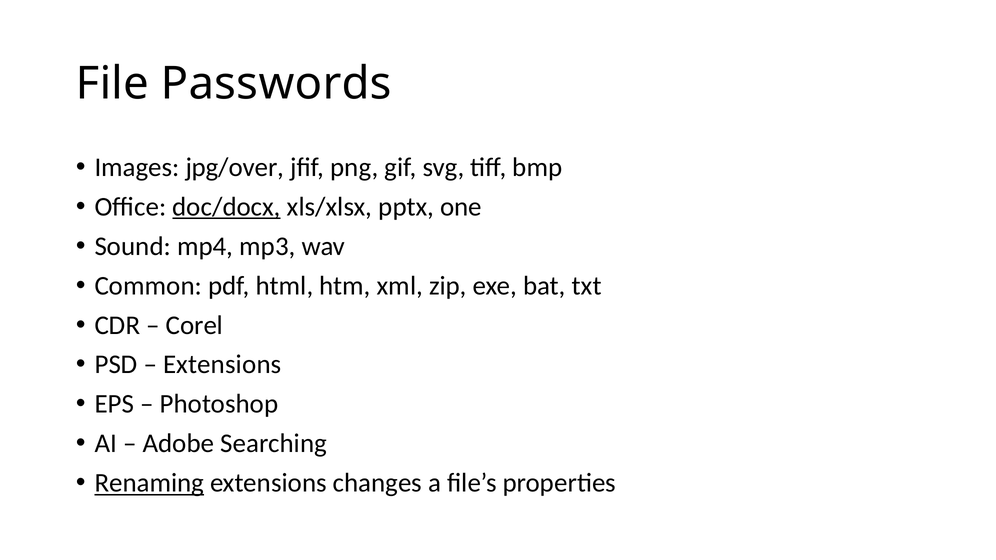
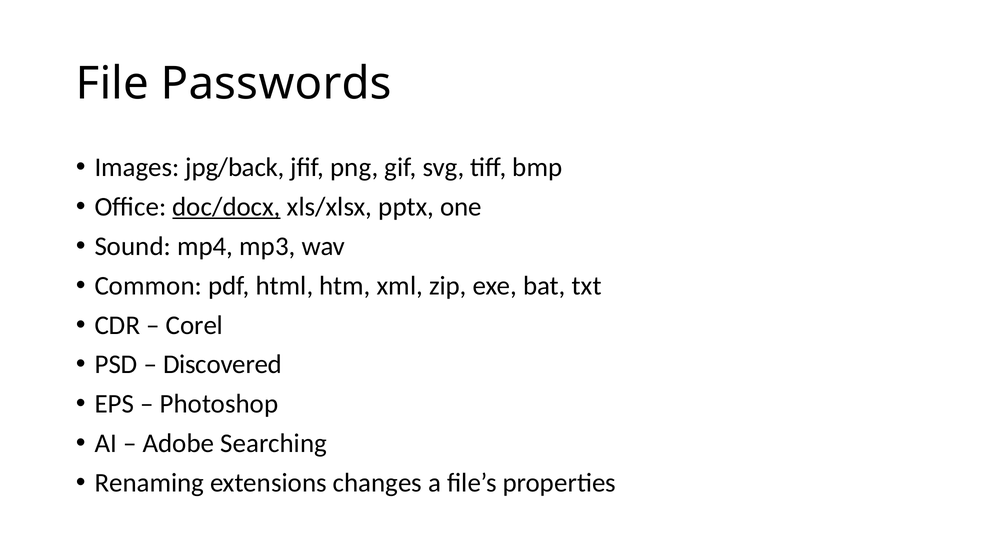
jpg/over: jpg/over -> jpg/back
Extensions at (222, 365): Extensions -> Discovered
Renaming underline: present -> none
